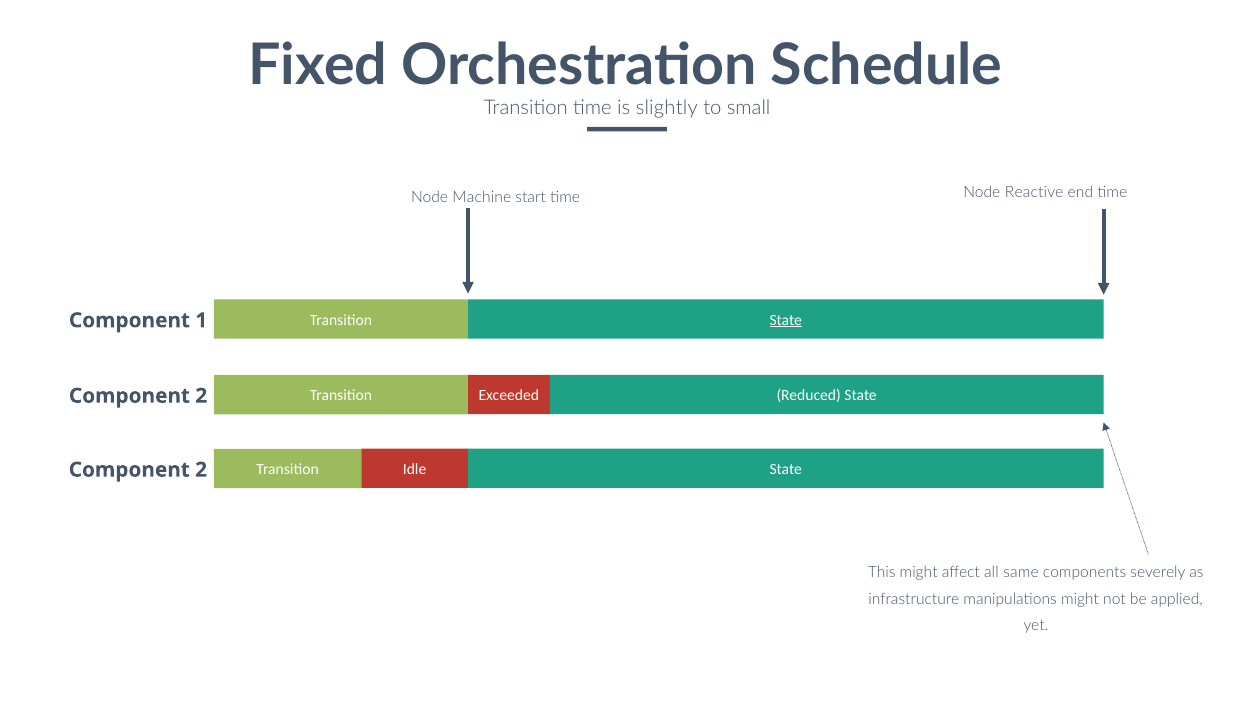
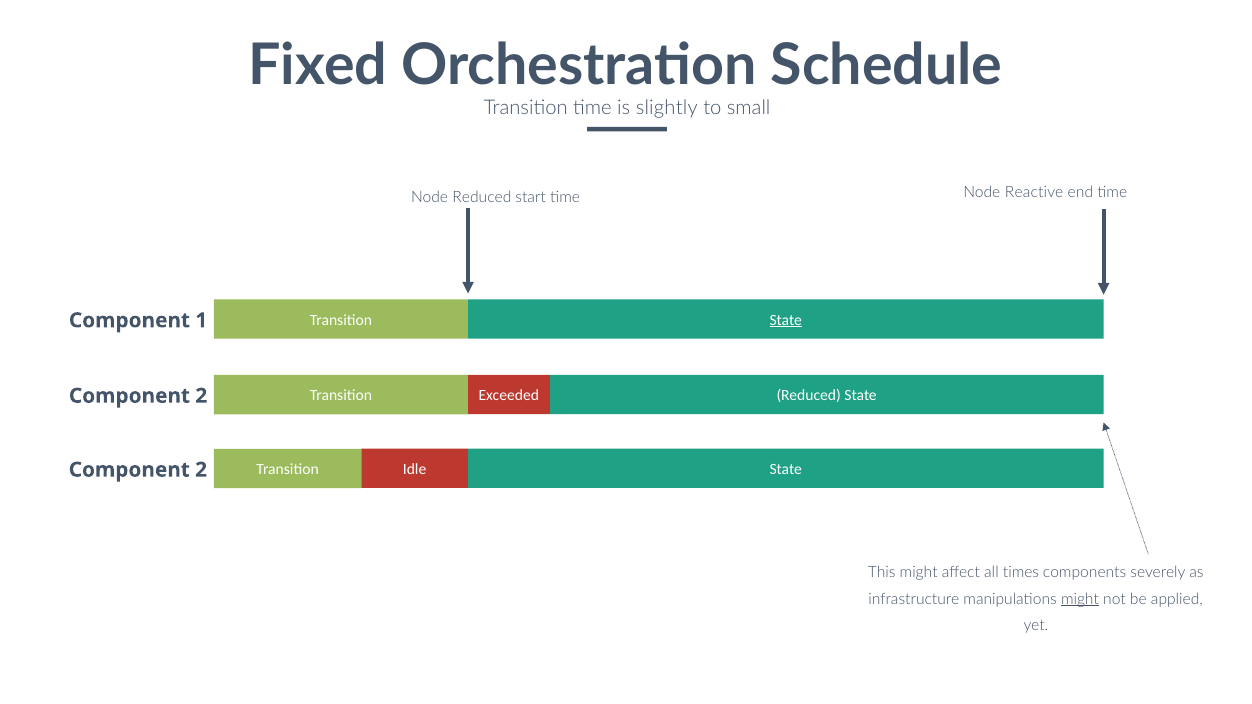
Node Machine: Machine -> Reduced
same: same -> times
might at (1080, 599) underline: none -> present
